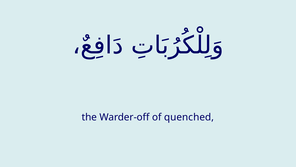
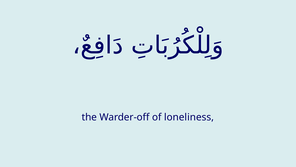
quenched: quenched -> loneliness
